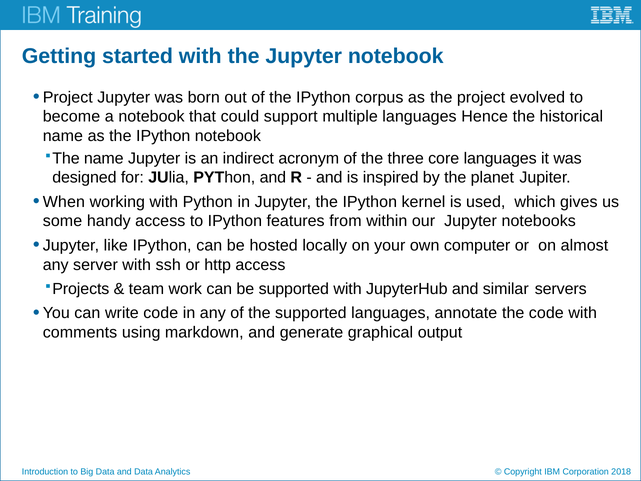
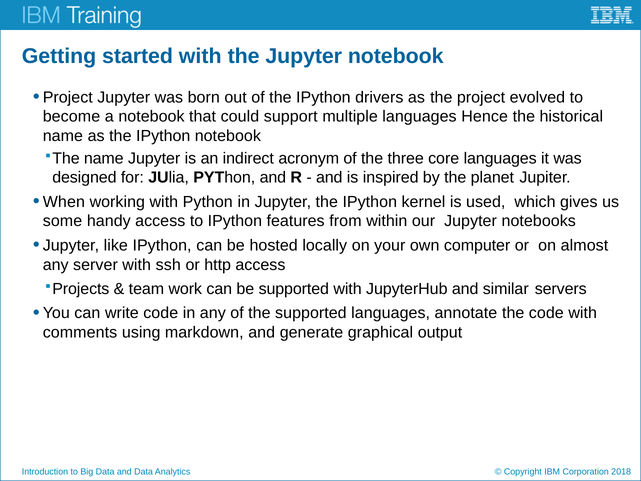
corpus: corpus -> drivers
